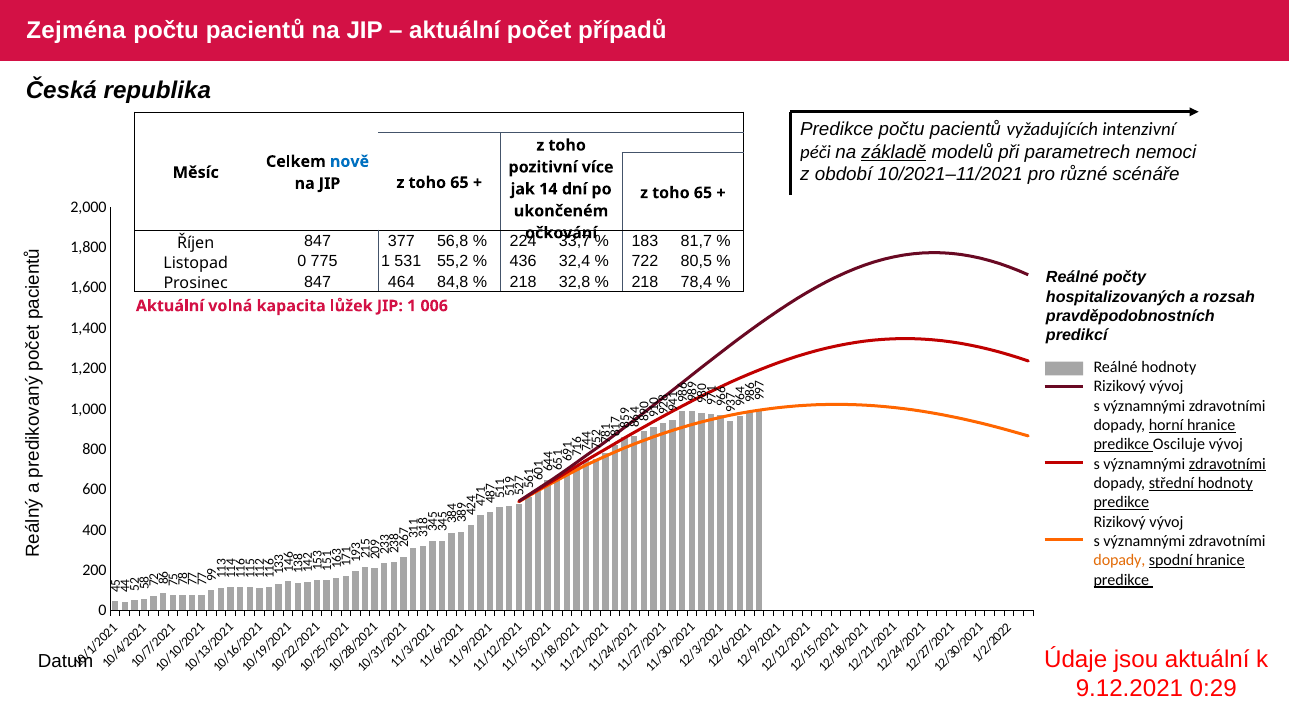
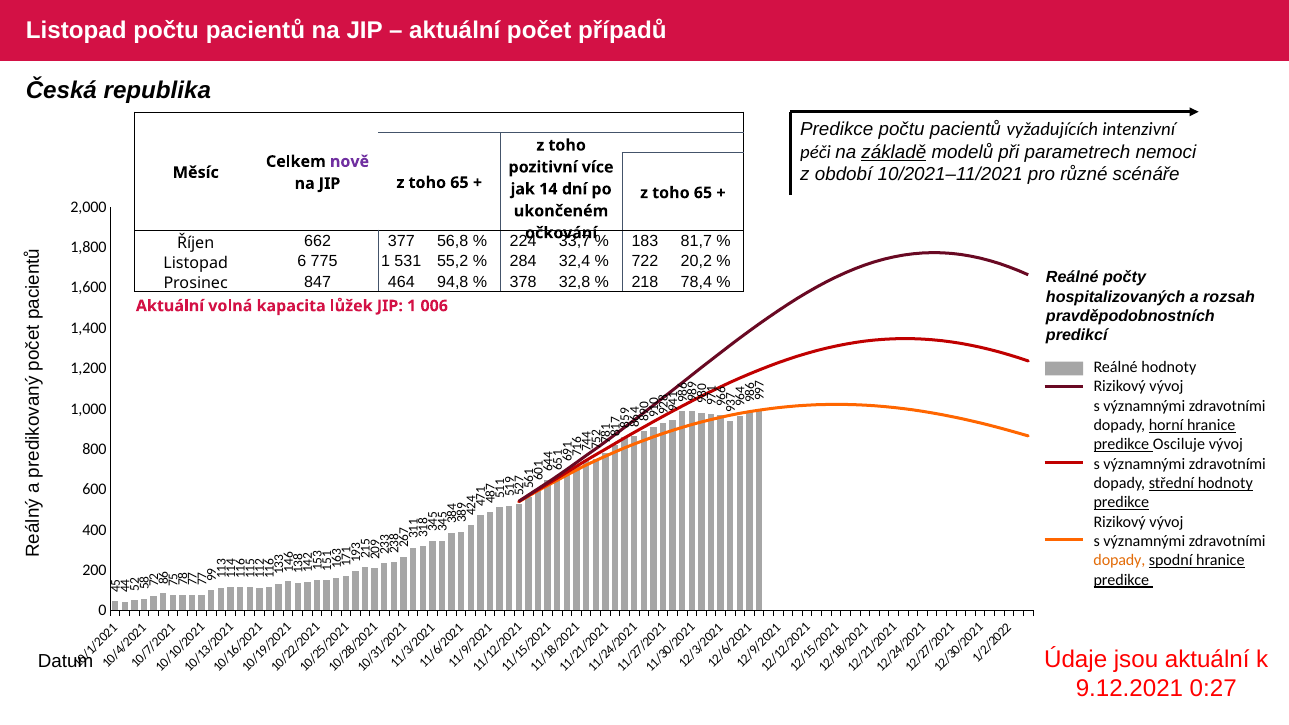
Zejména at (76, 30): Zejména -> Listopad
nově colour: blue -> purple
Říjen 847: 847 -> 662
Listopad 0: 0 -> 6
436: 436 -> 284
80,5: 80,5 -> 20,2
84,8: 84,8 -> 94,8
218 at (523, 282): 218 -> 378
zdravotními at (1227, 464) underline: present -> none
0:29: 0:29 -> 0:27
